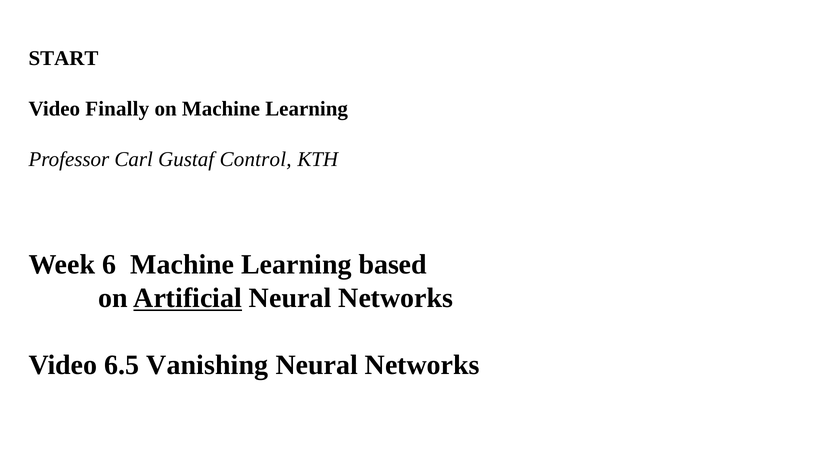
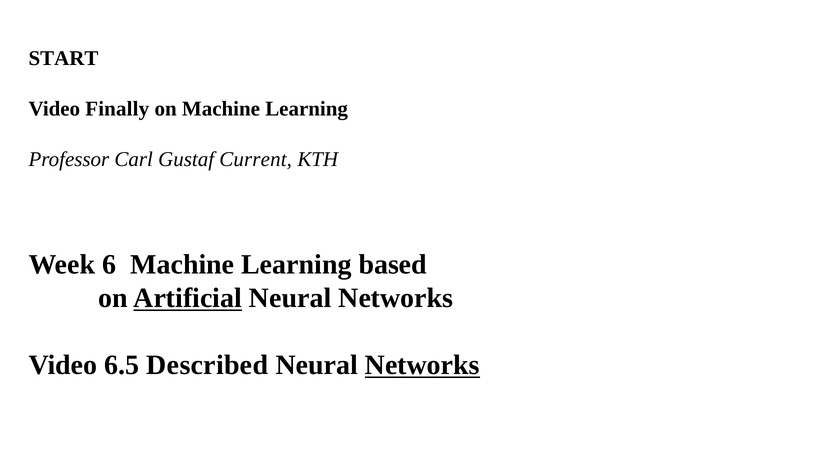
Control: Control -> Current
Vanishing: Vanishing -> Described
Networks at (422, 365) underline: none -> present
